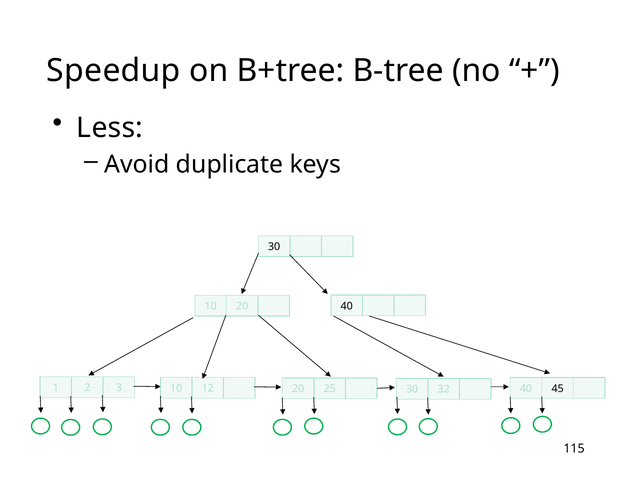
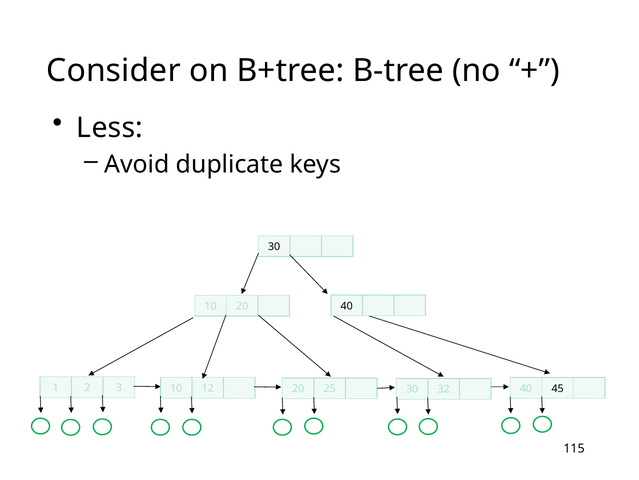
Speedup: Speedup -> Consider
